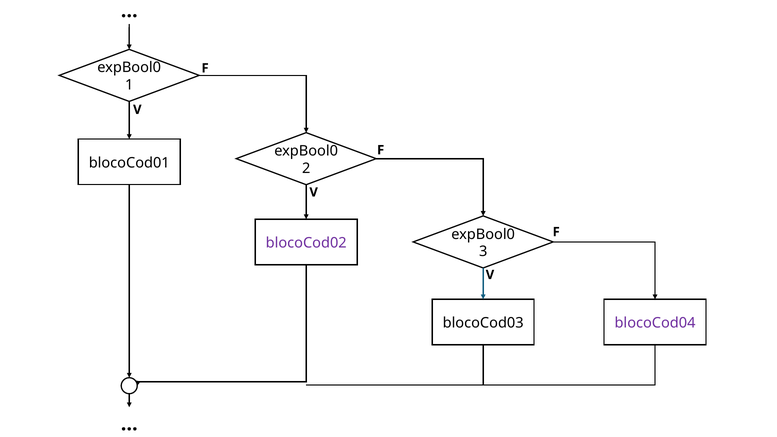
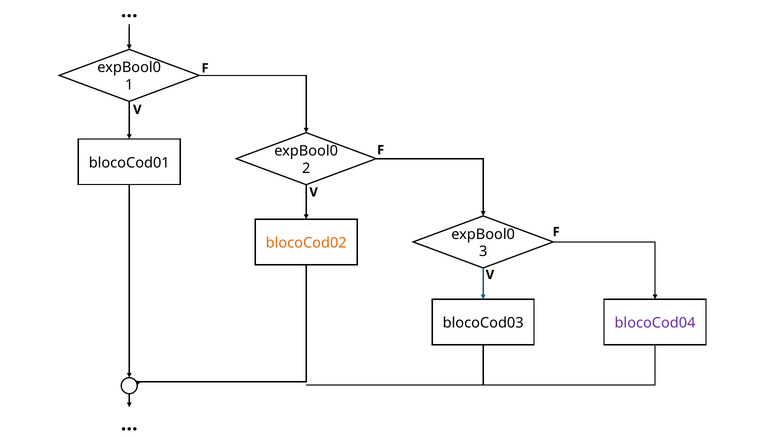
blocoCod02 colour: purple -> orange
